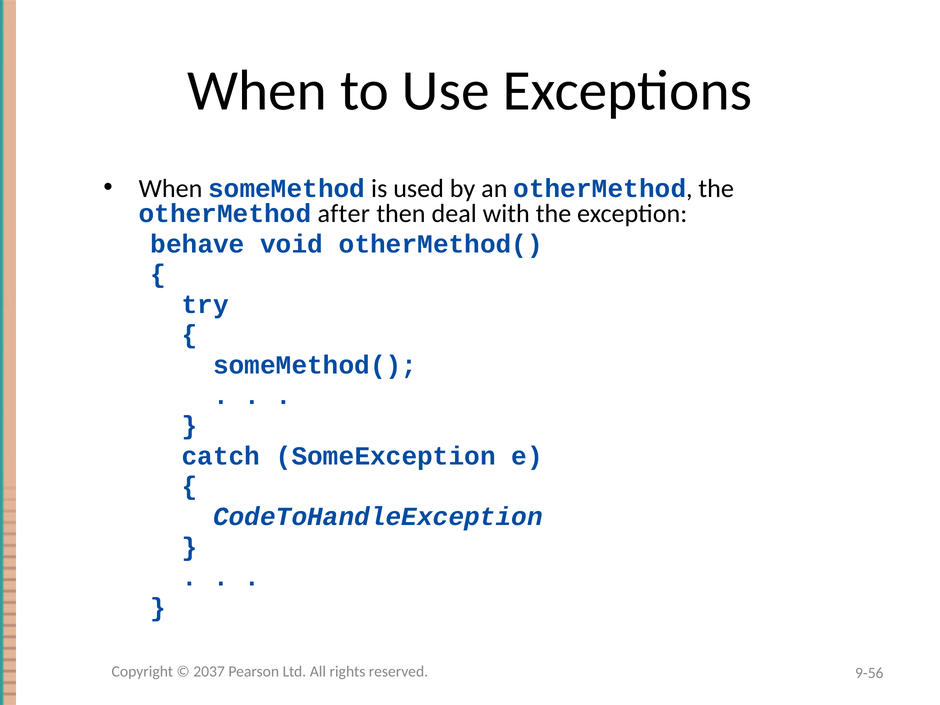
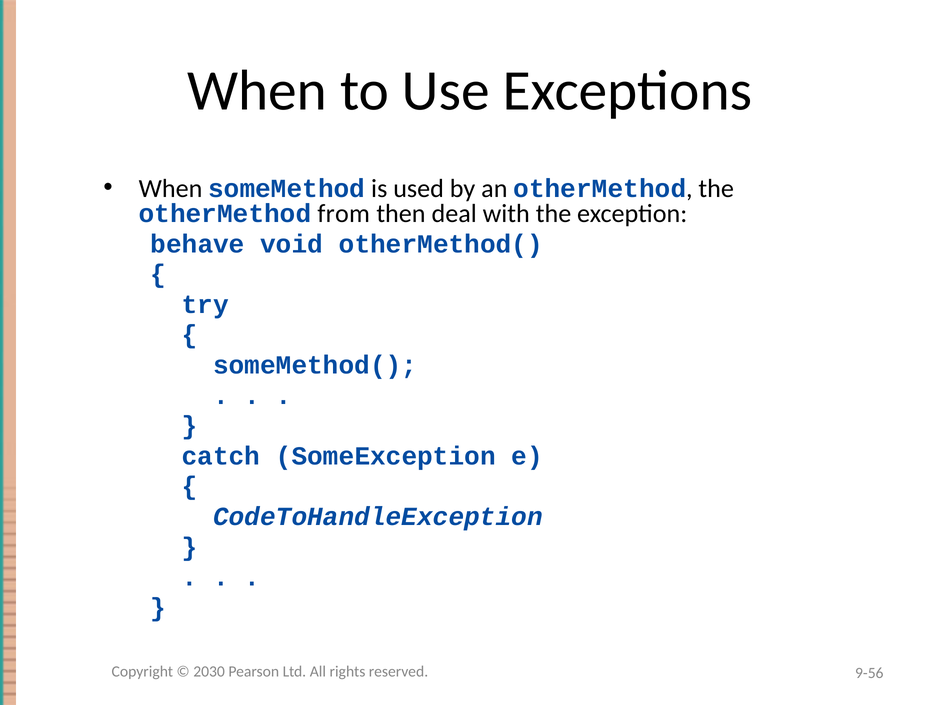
after: after -> from
2037: 2037 -> 2030
